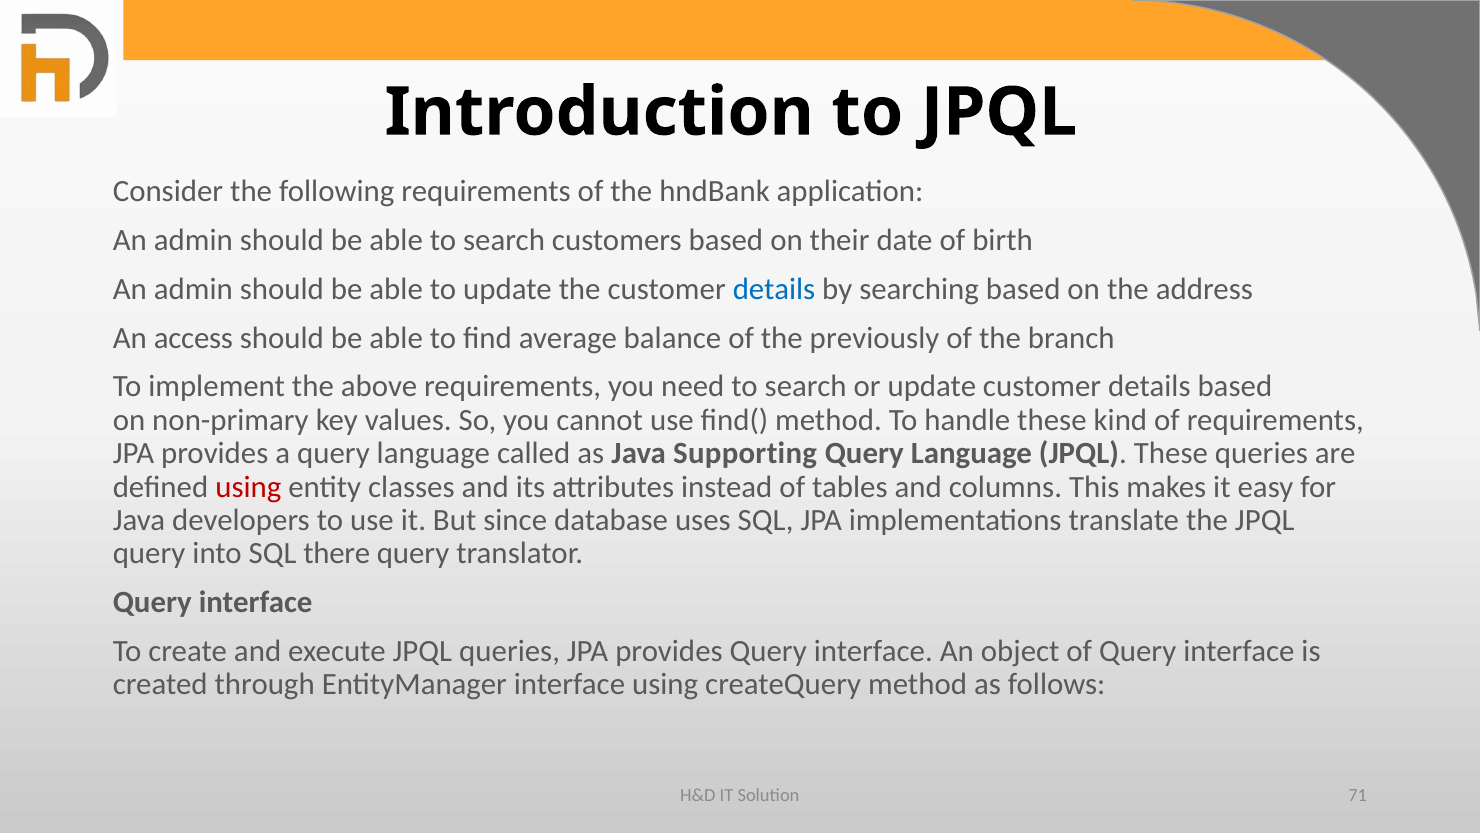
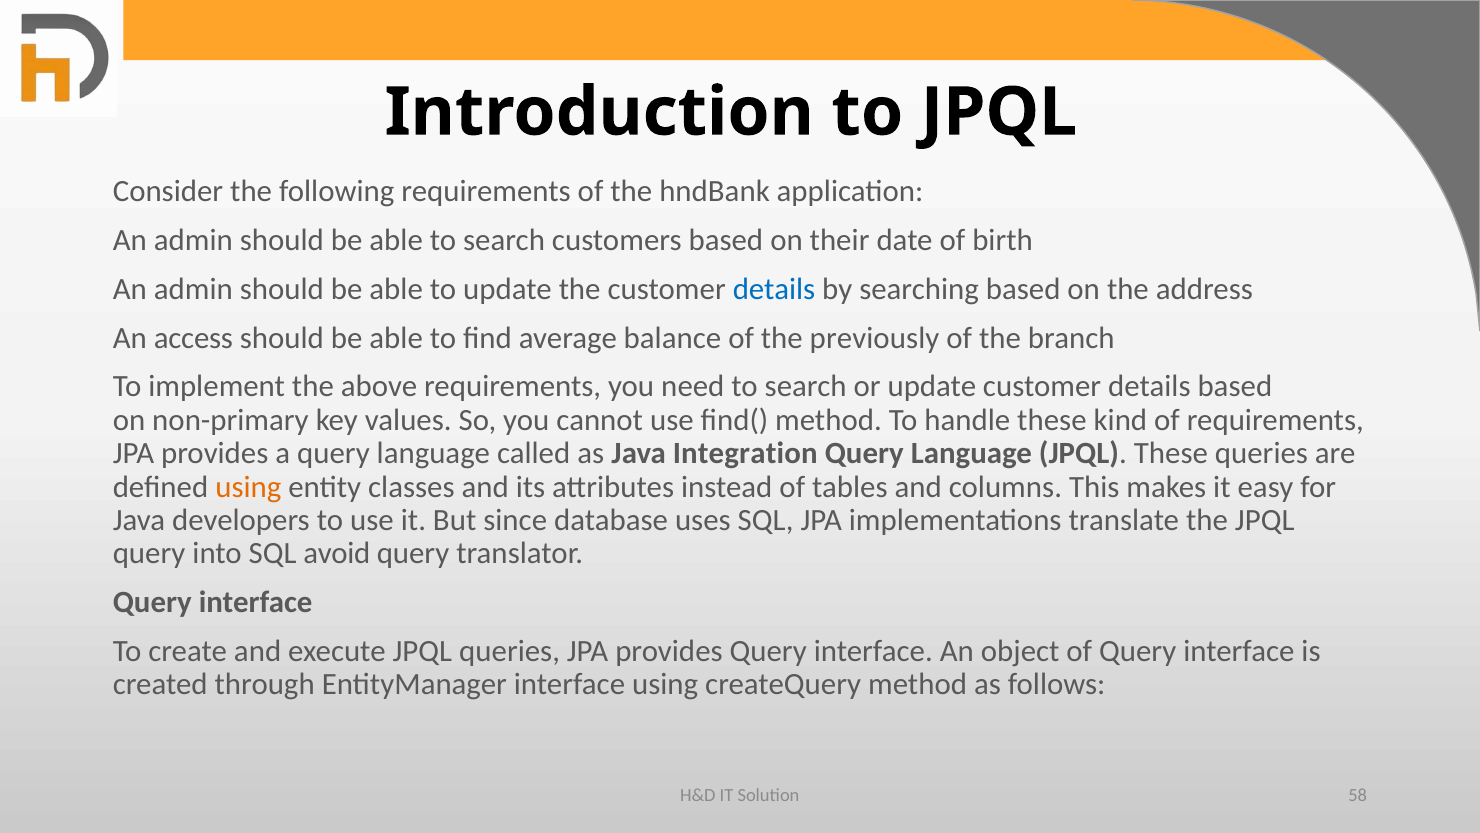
Supporting: Supporting -> Integration
using at (248, 487) colour: red -> orange
there: there -> avoid
71: 71 -> 58
